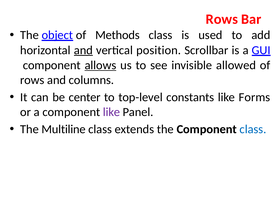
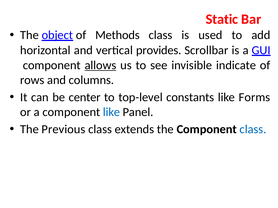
Rows at (222, 19): Rows -> Static
and at (83, 50) underline: present -> none
position: position -> provides
allowed: allowed -> indicate
like at (112, 112) colour: purple -> blue
Multiline: Multiline -> Previous
